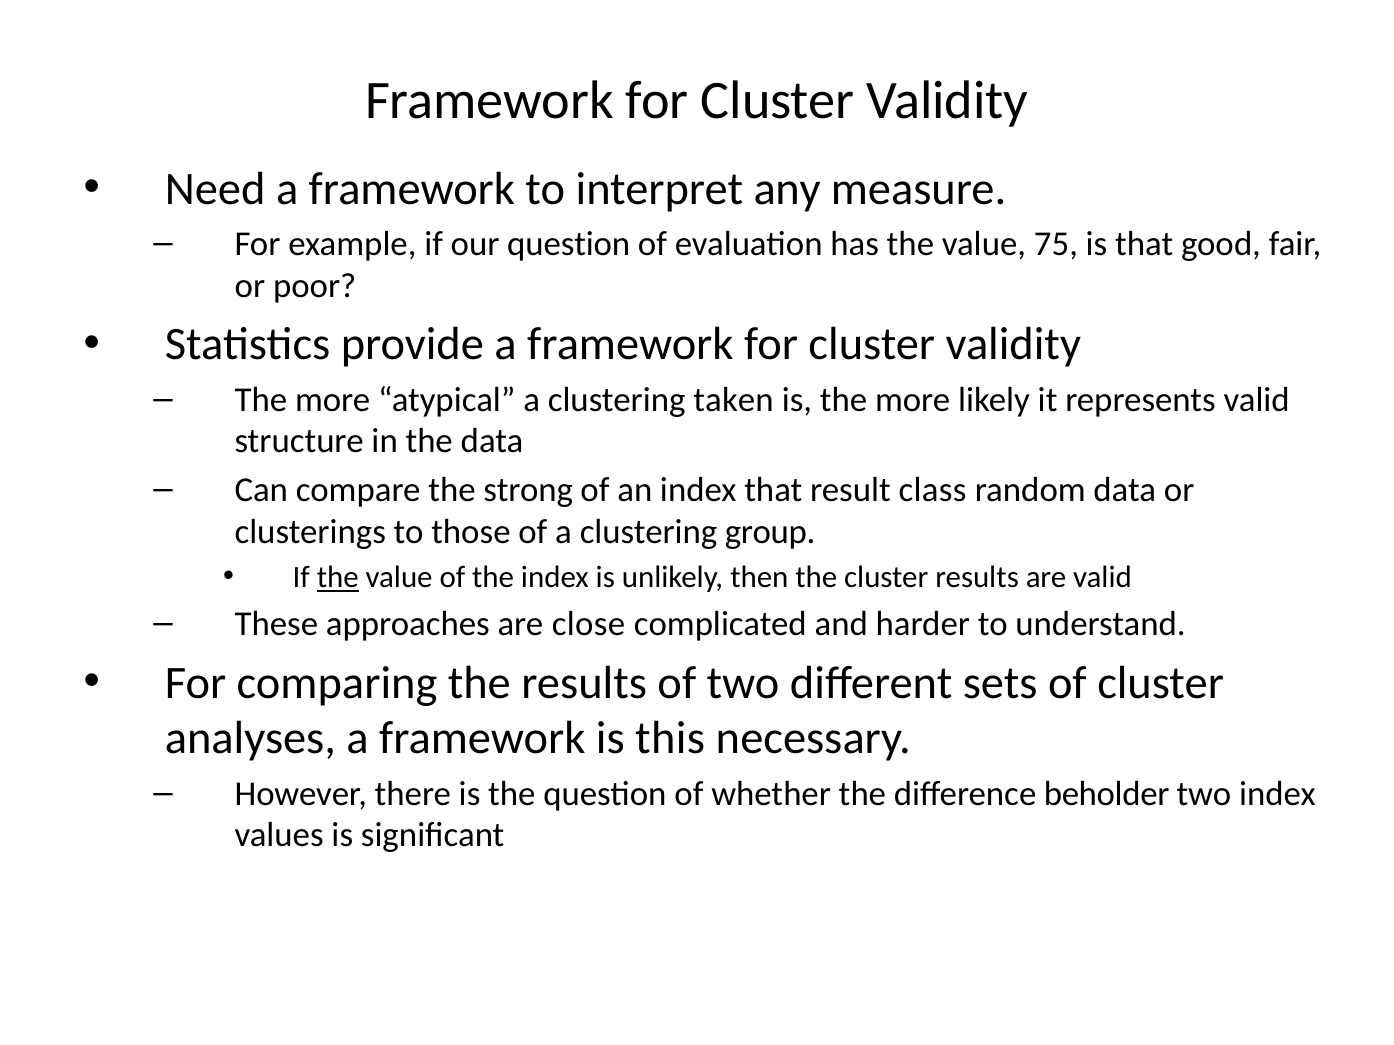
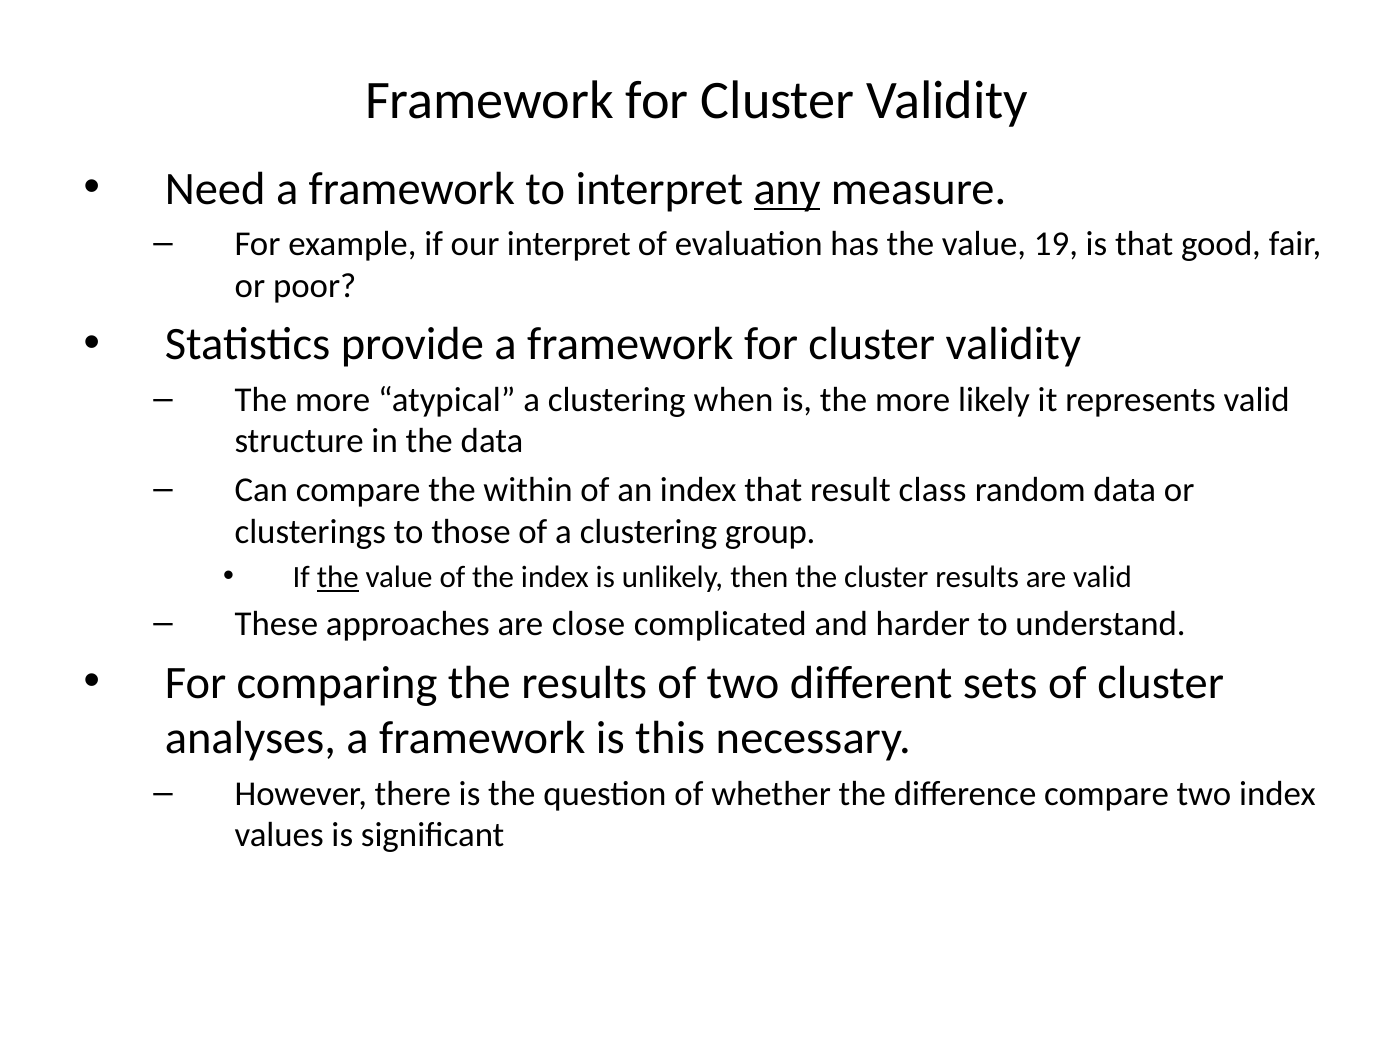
any underline: none -> present
our question: question -> interpret
75: 75 -> 19
taken: taken -> when
strong: strong -> within
difference beholder: beholder -> compare
